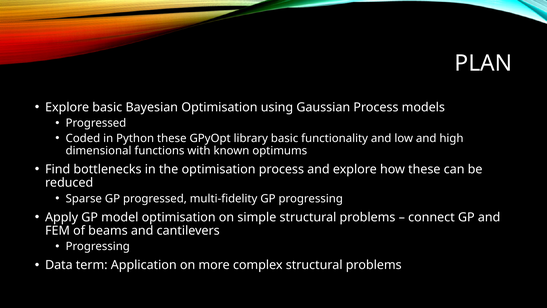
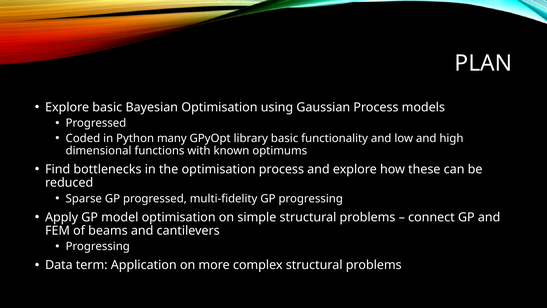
Python these: these -> many
